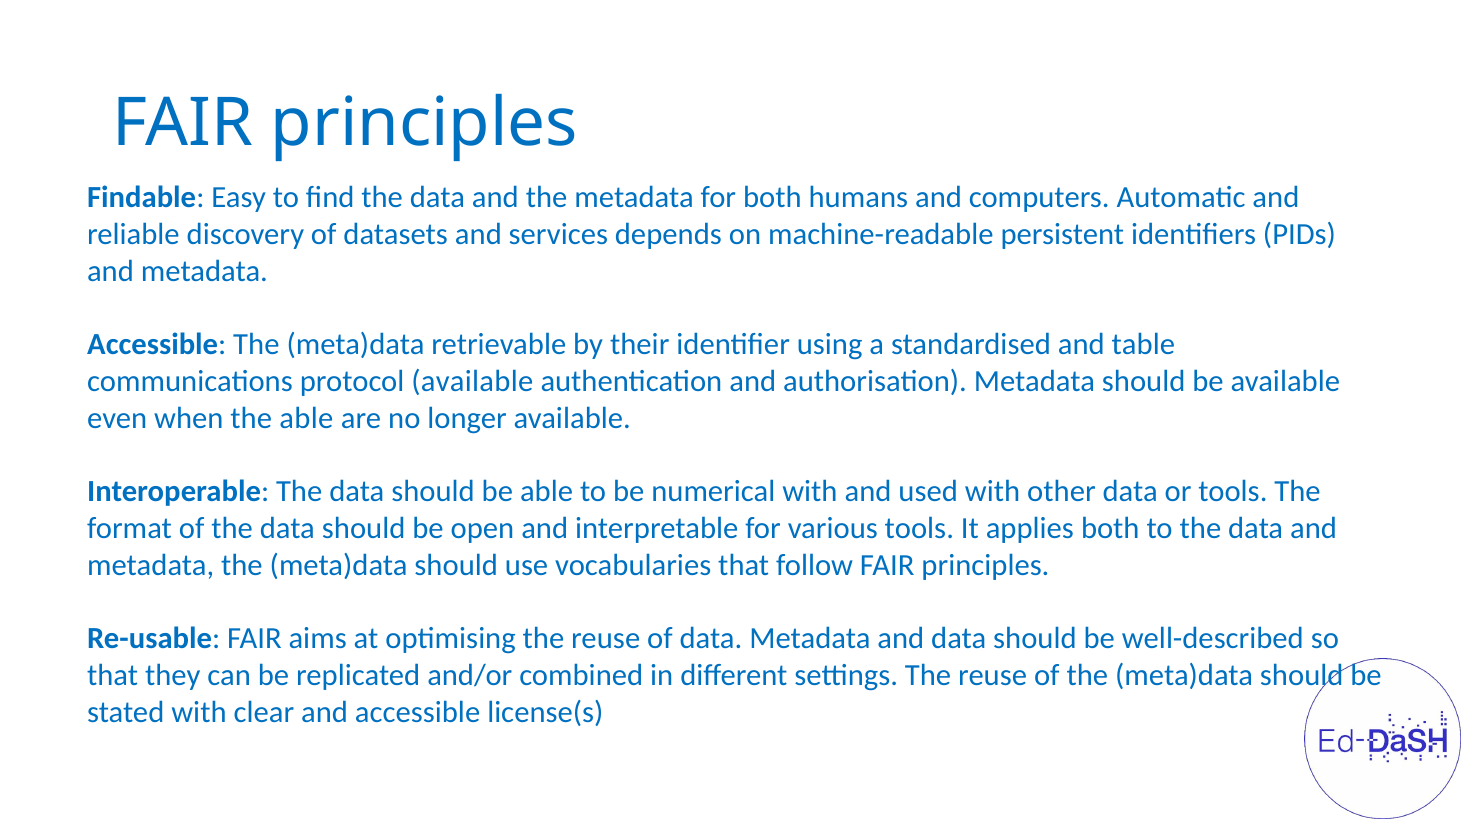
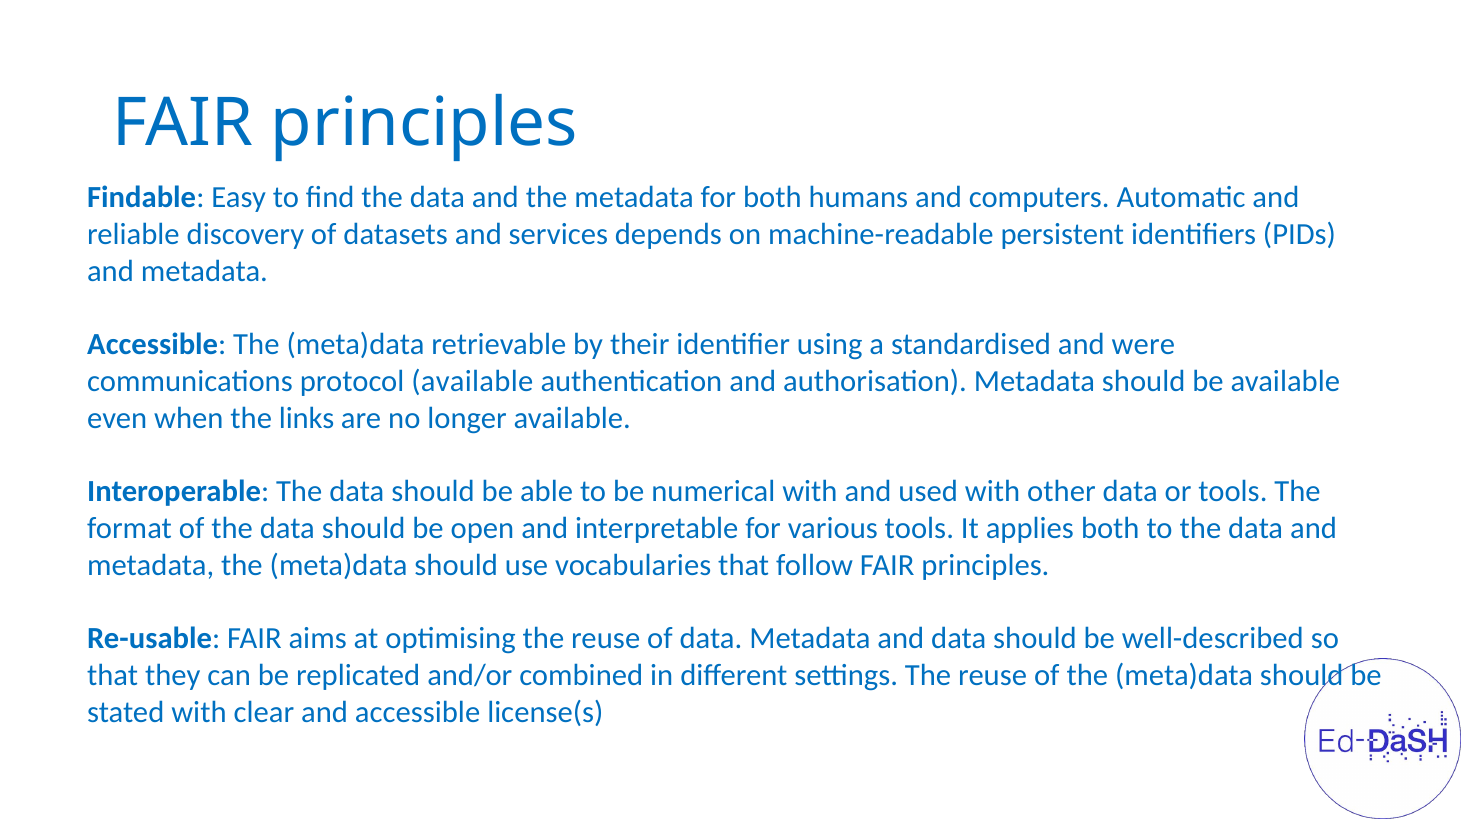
table: table -> were
the able: able -> links
